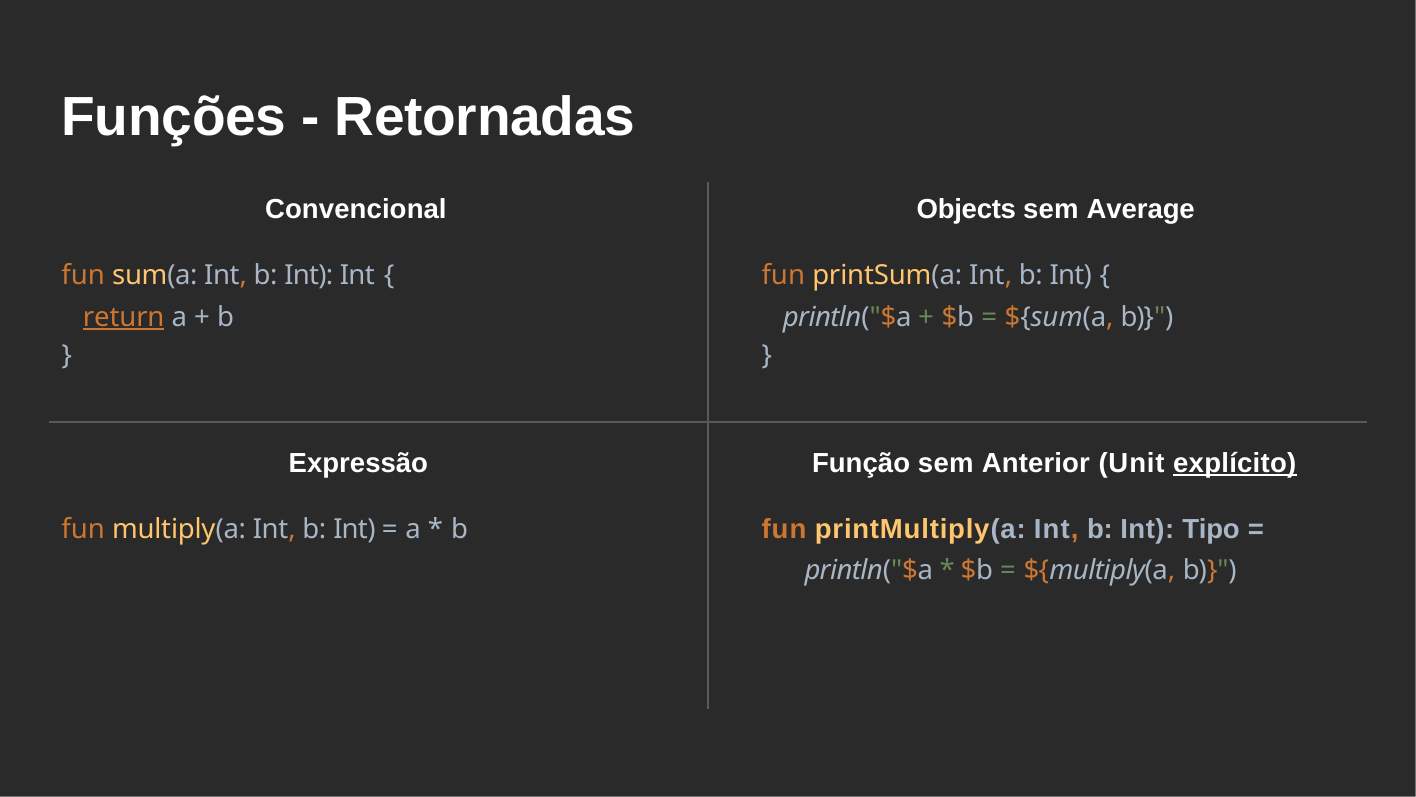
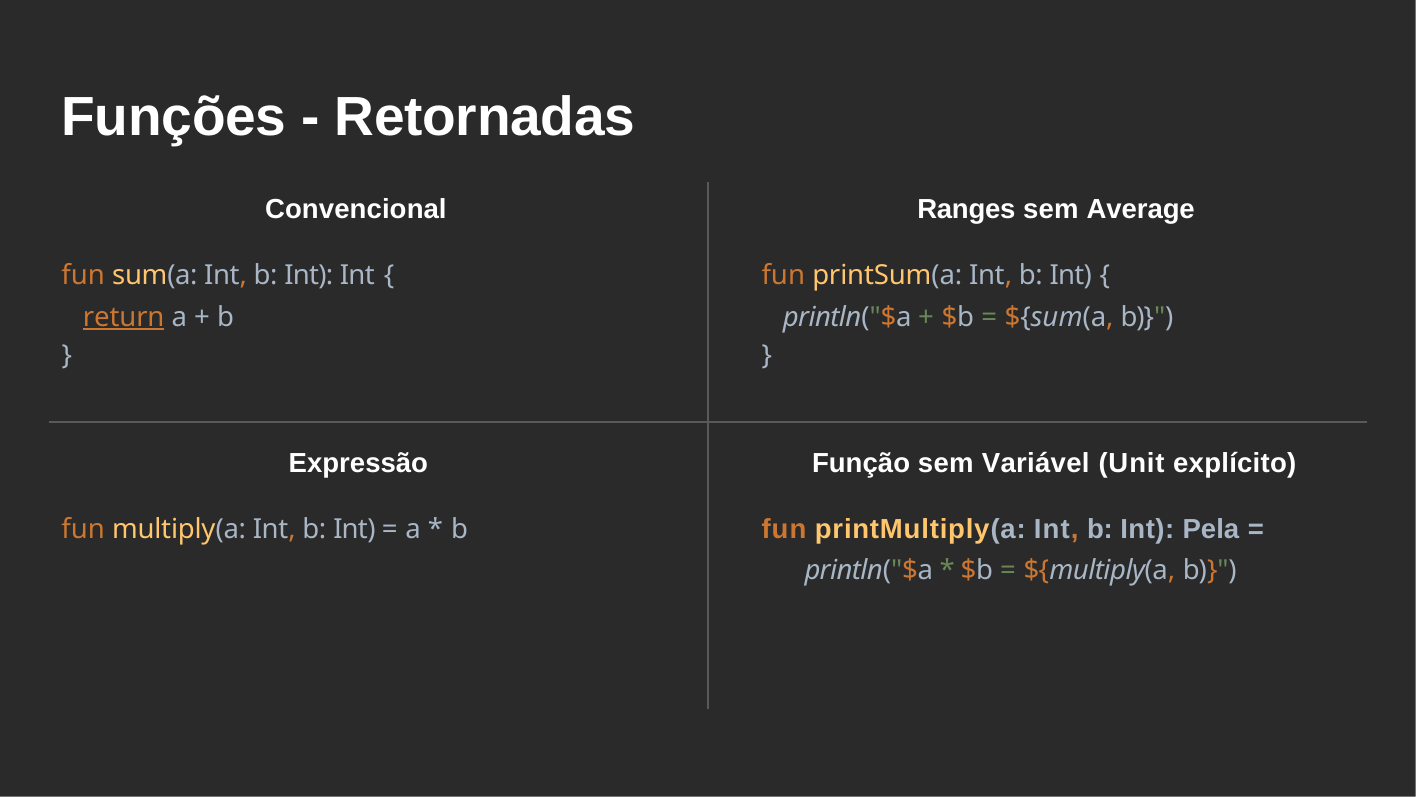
Objects: Objects -> Ranges
Anterior: Anterior -> Variável
explícito underline: present -> none
Tipo: Tipo -> Pela
